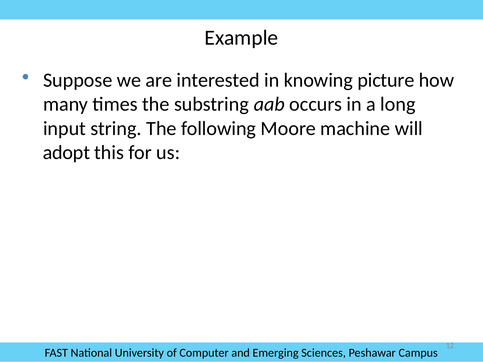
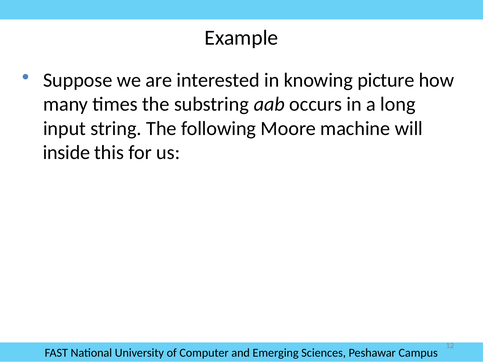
adopt: adopt -> inside
